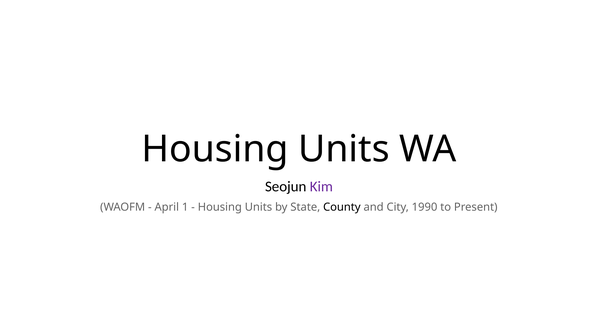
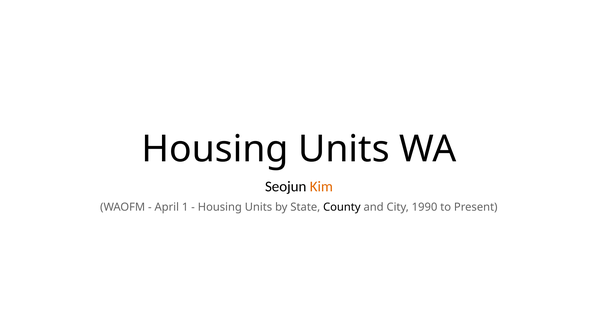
Kim colour: purple -> orange
